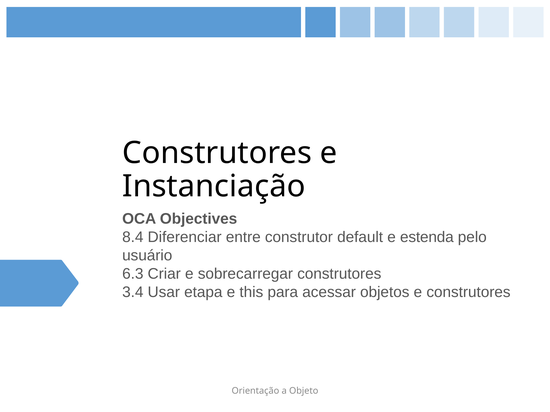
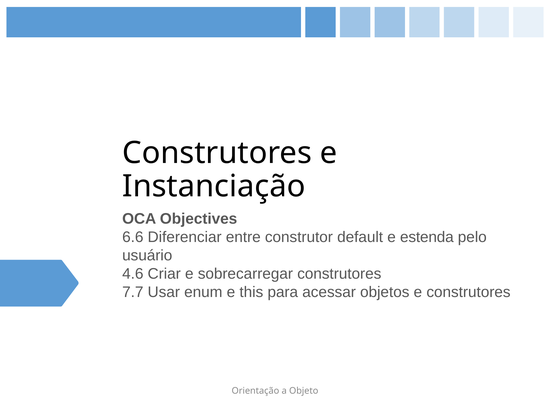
8.4: 8.4 -> 6.6
6.3: 6.3 -> 4.6
3.4: 3.4 -> 7.7
etapa: etapa -> enum
